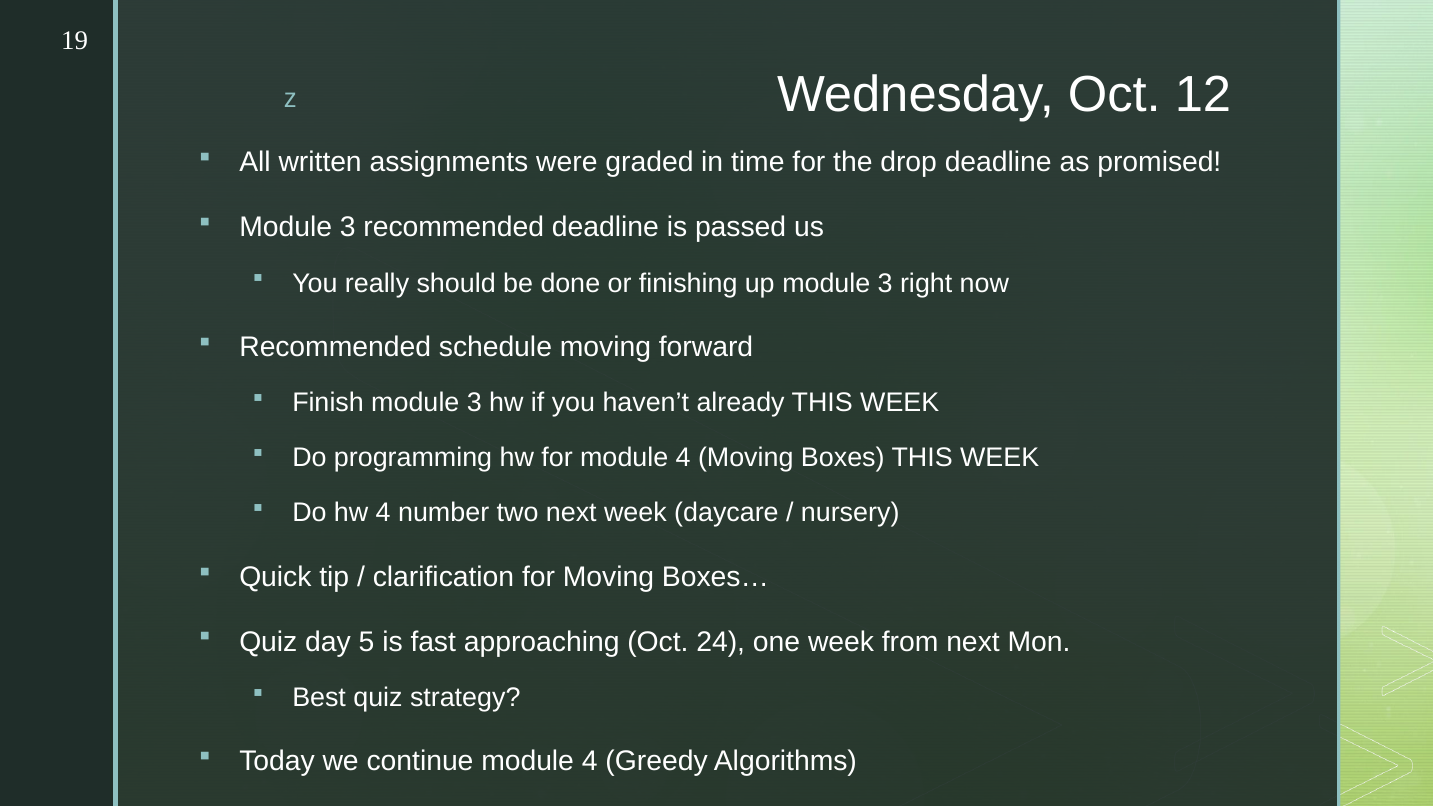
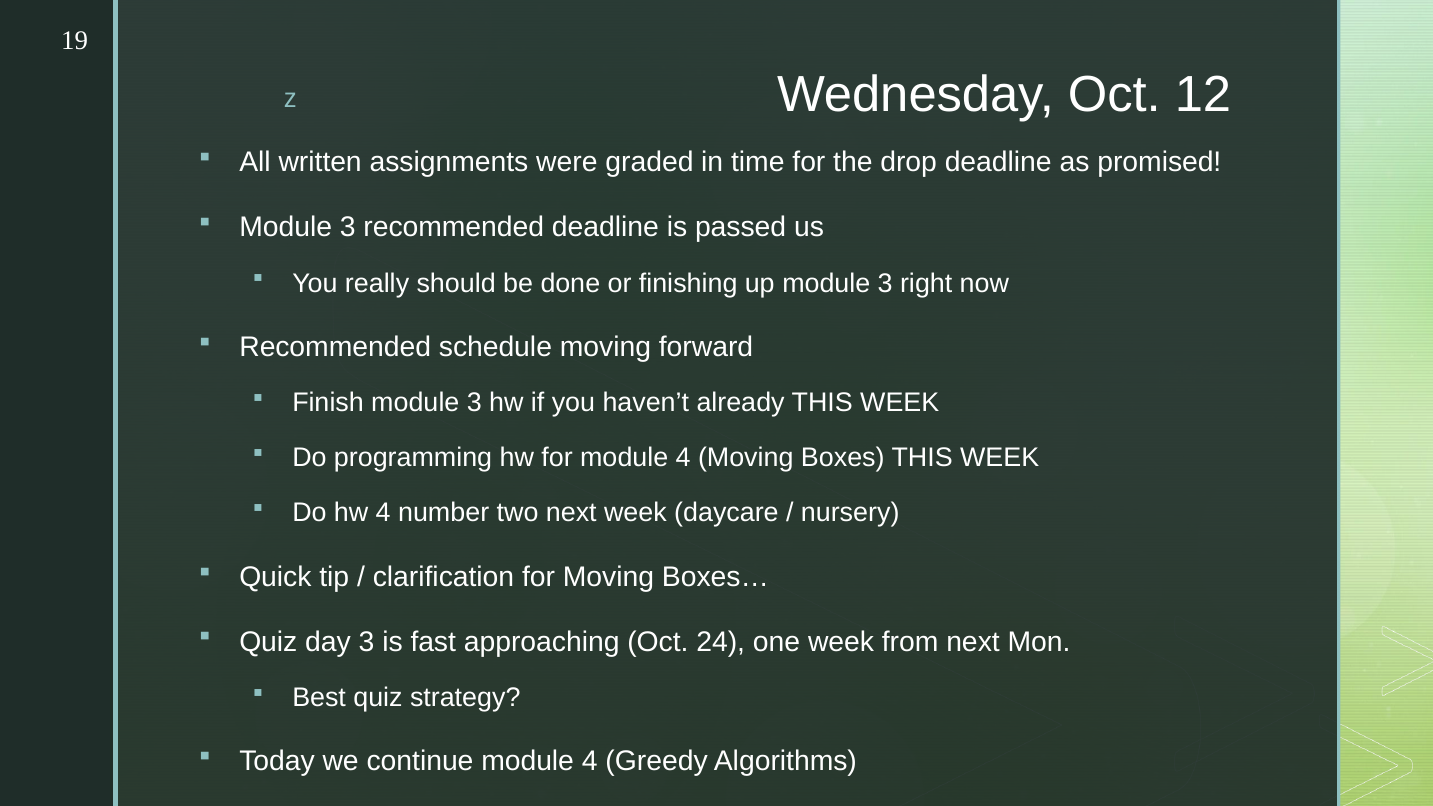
day 5: 5 -> 3
